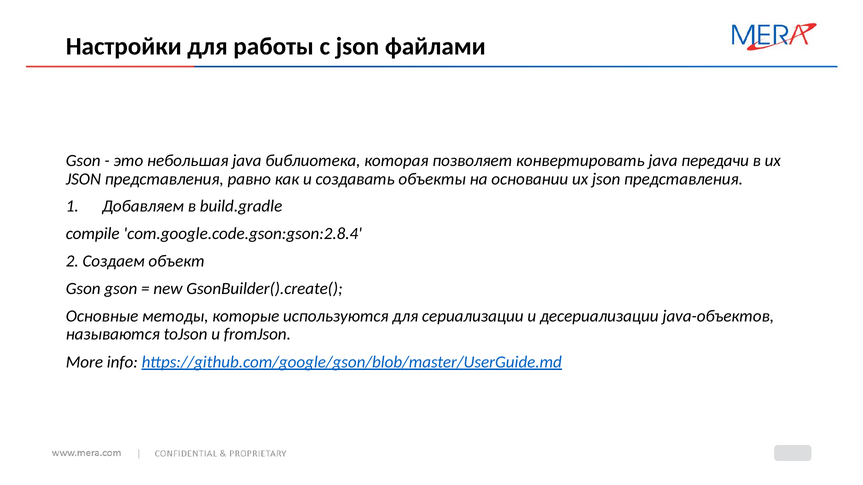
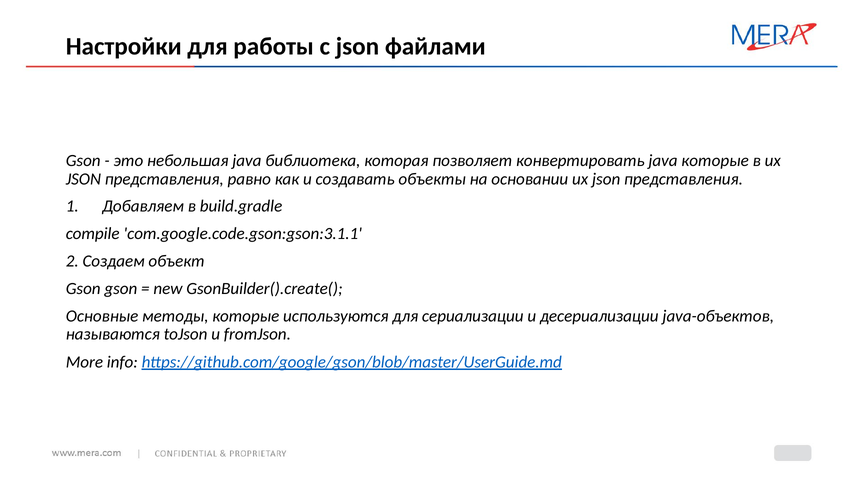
java передачи: передачи -> которые
com.google.code.gson:gson:2.8.4: com.google.code.gson:gson:2.8.4 -> com.google.code.gson:gson:3.1.1
